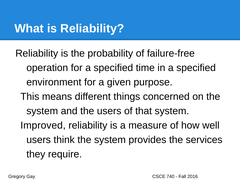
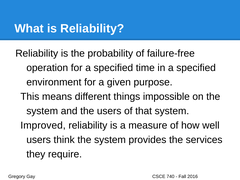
concerned: concerned -> impossible
